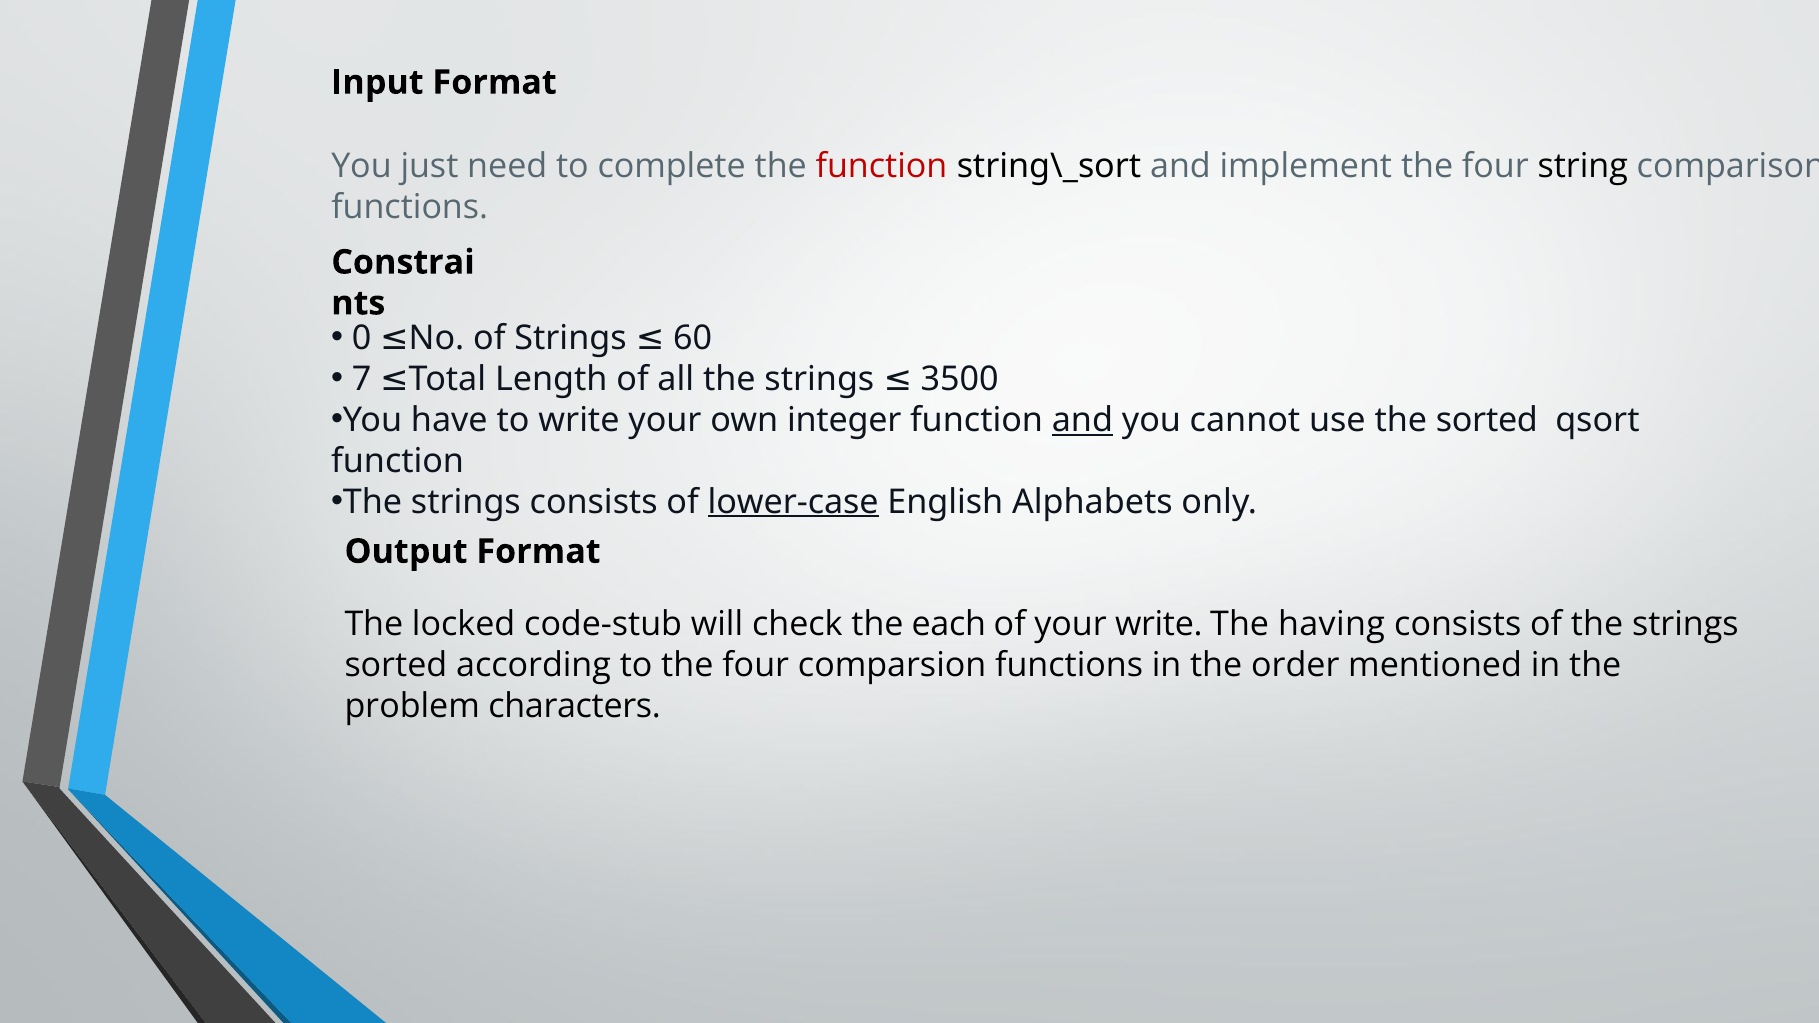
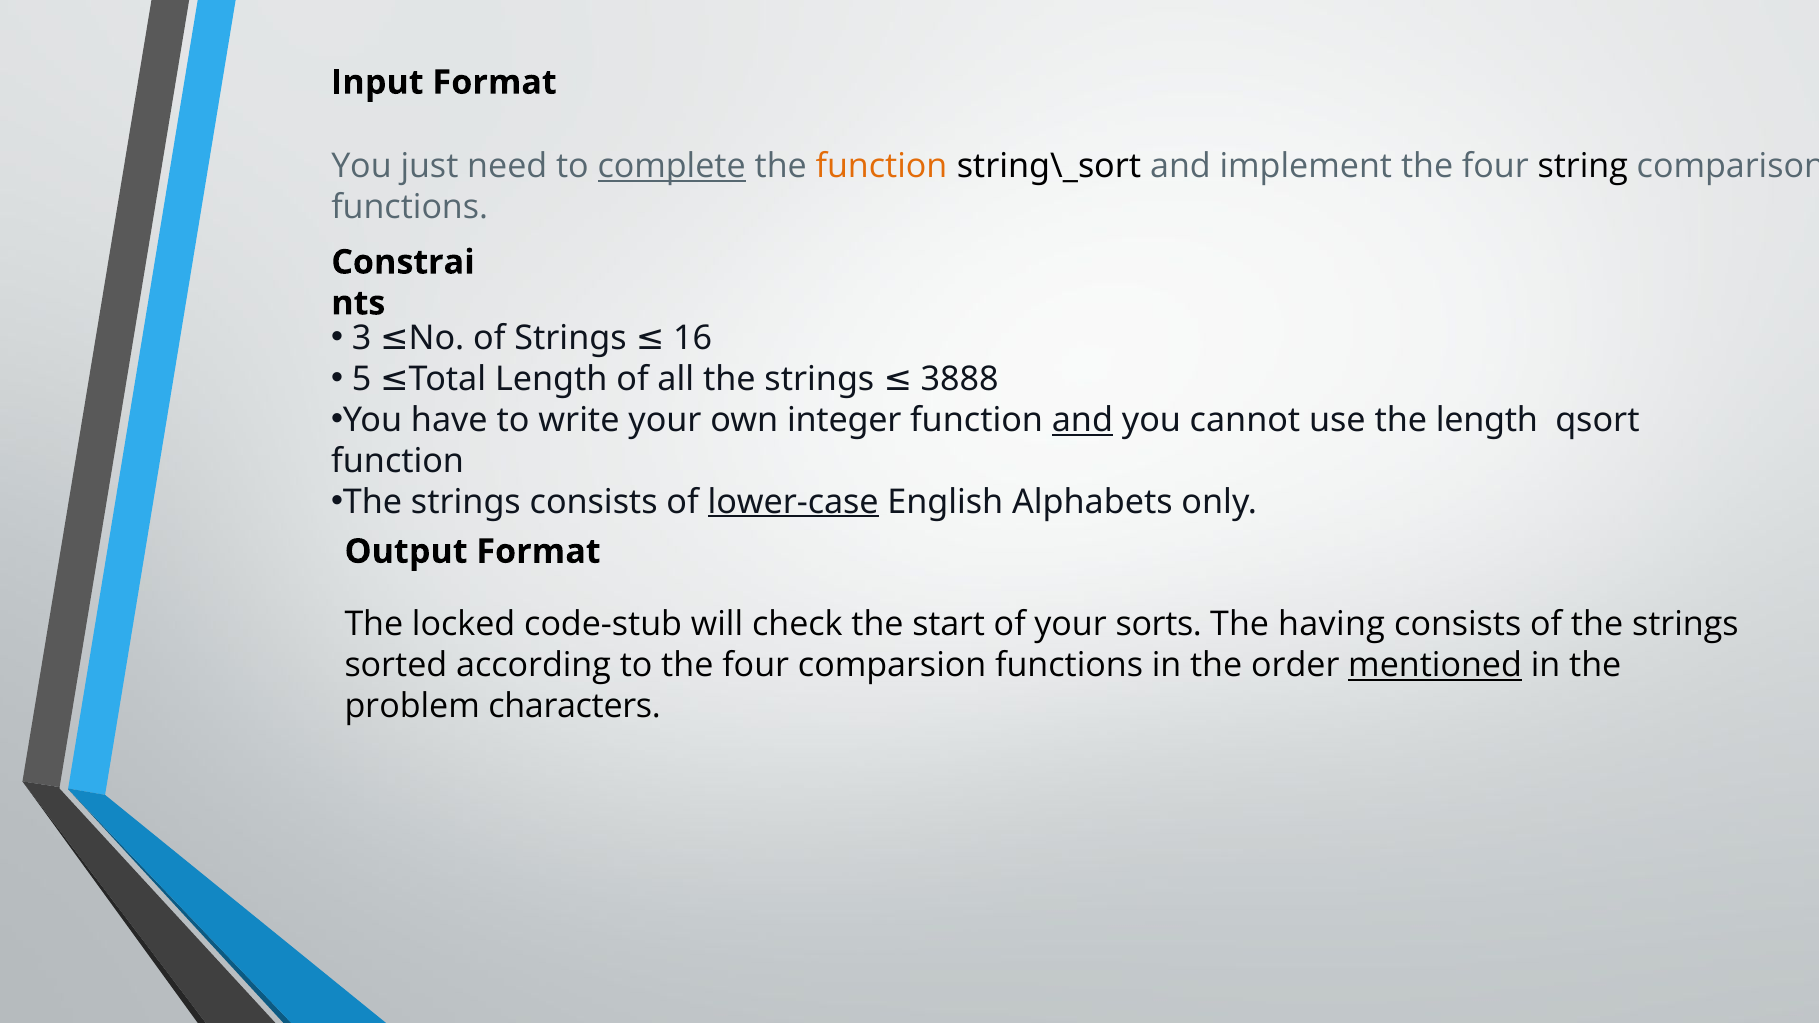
complete underline: none -> present
function at (881, 166) colour: red -> orange
0: 0 -> 3
60: 60 -> 16
7: 7 -> 5
3500: 3500 -> 3888
the sorted: sorted -> length
each: each -> start
your write: write -> sorts
mentioned underline: none -> present
